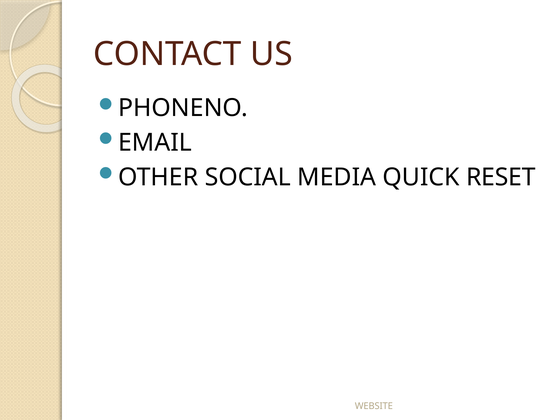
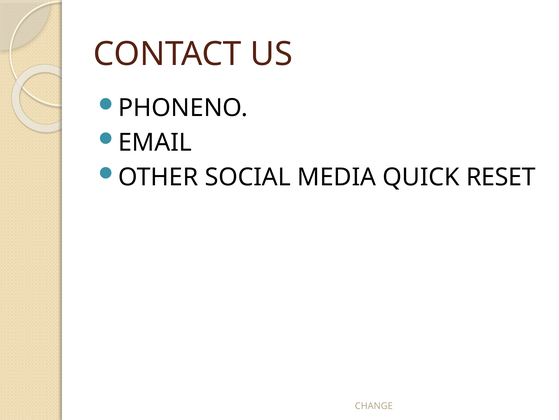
WEBSITE: WEBSITE -> CHANGE
